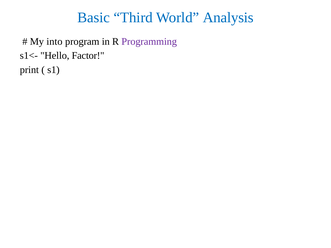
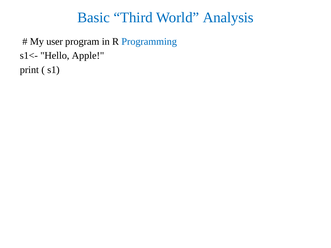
into: into -> user
Programming colour: purple -> blue
Factor: Factor -> Apple
